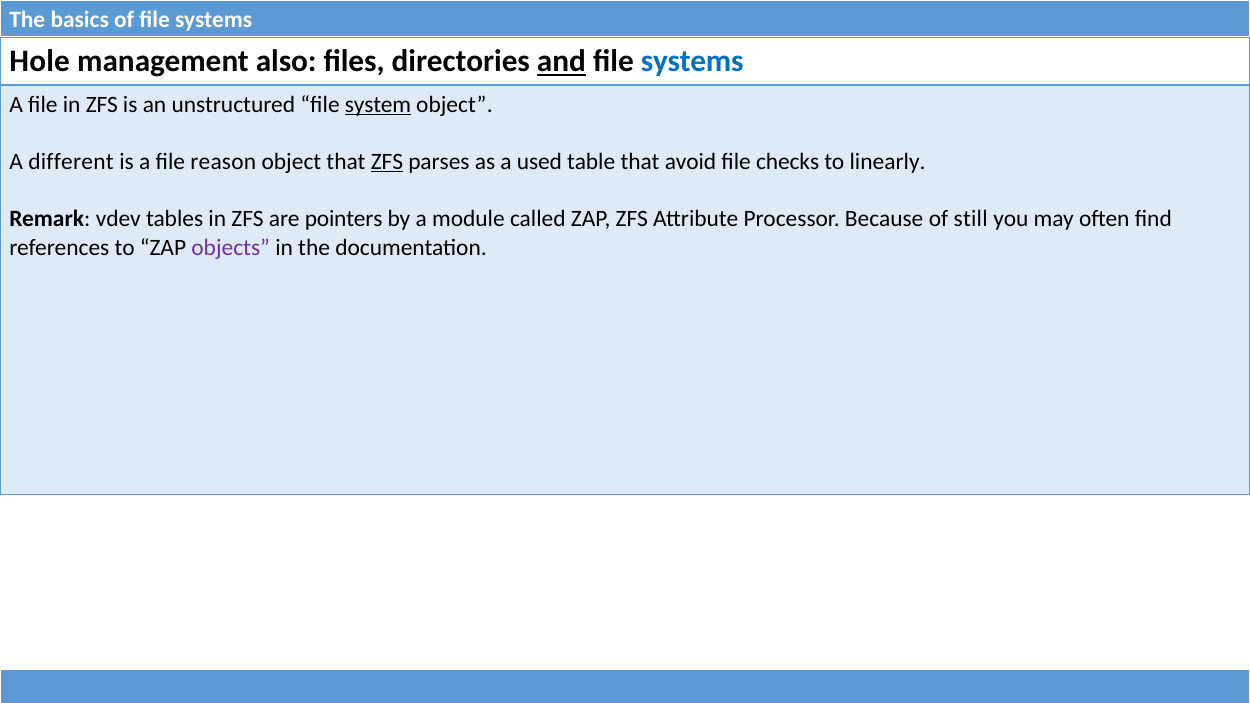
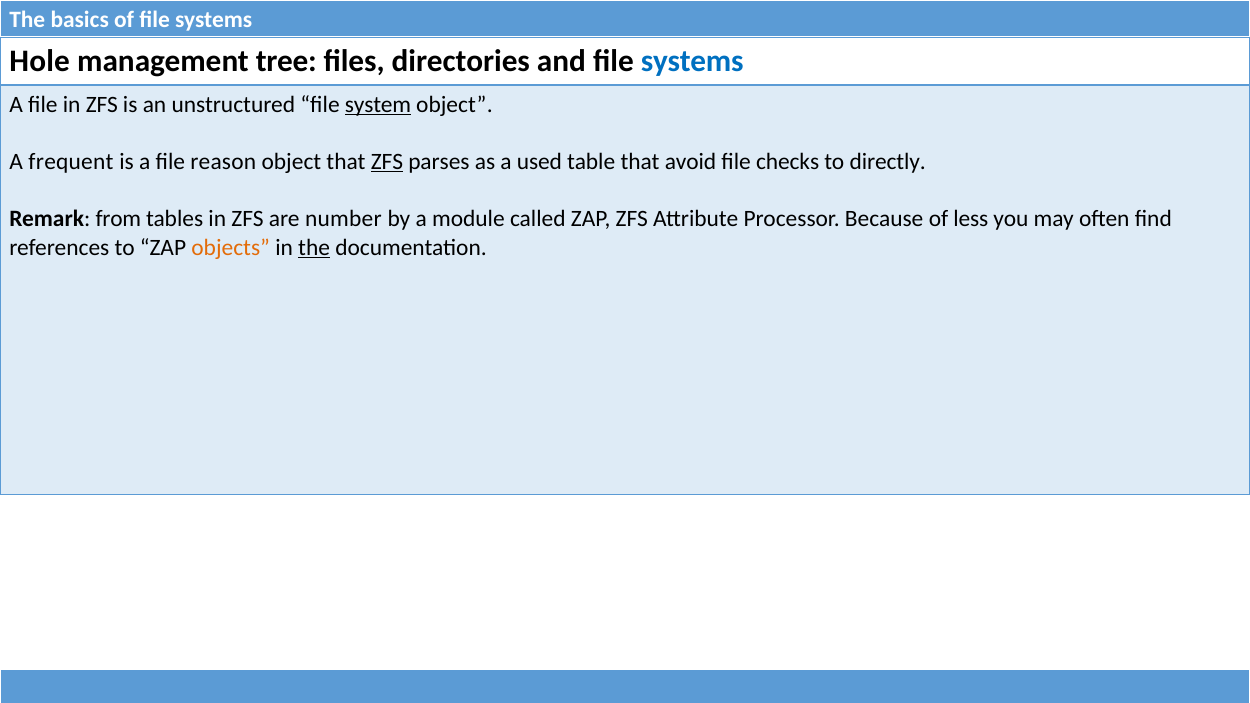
also: also -> tree
and underline: present -> none
different: different -> frequent
linearly: linearly -> directly
vdev: vdev -> from
pointers: pointers -> number
still: still -> less
objects colour: purple -> orange
the at (314, 247) underline: none -> present
